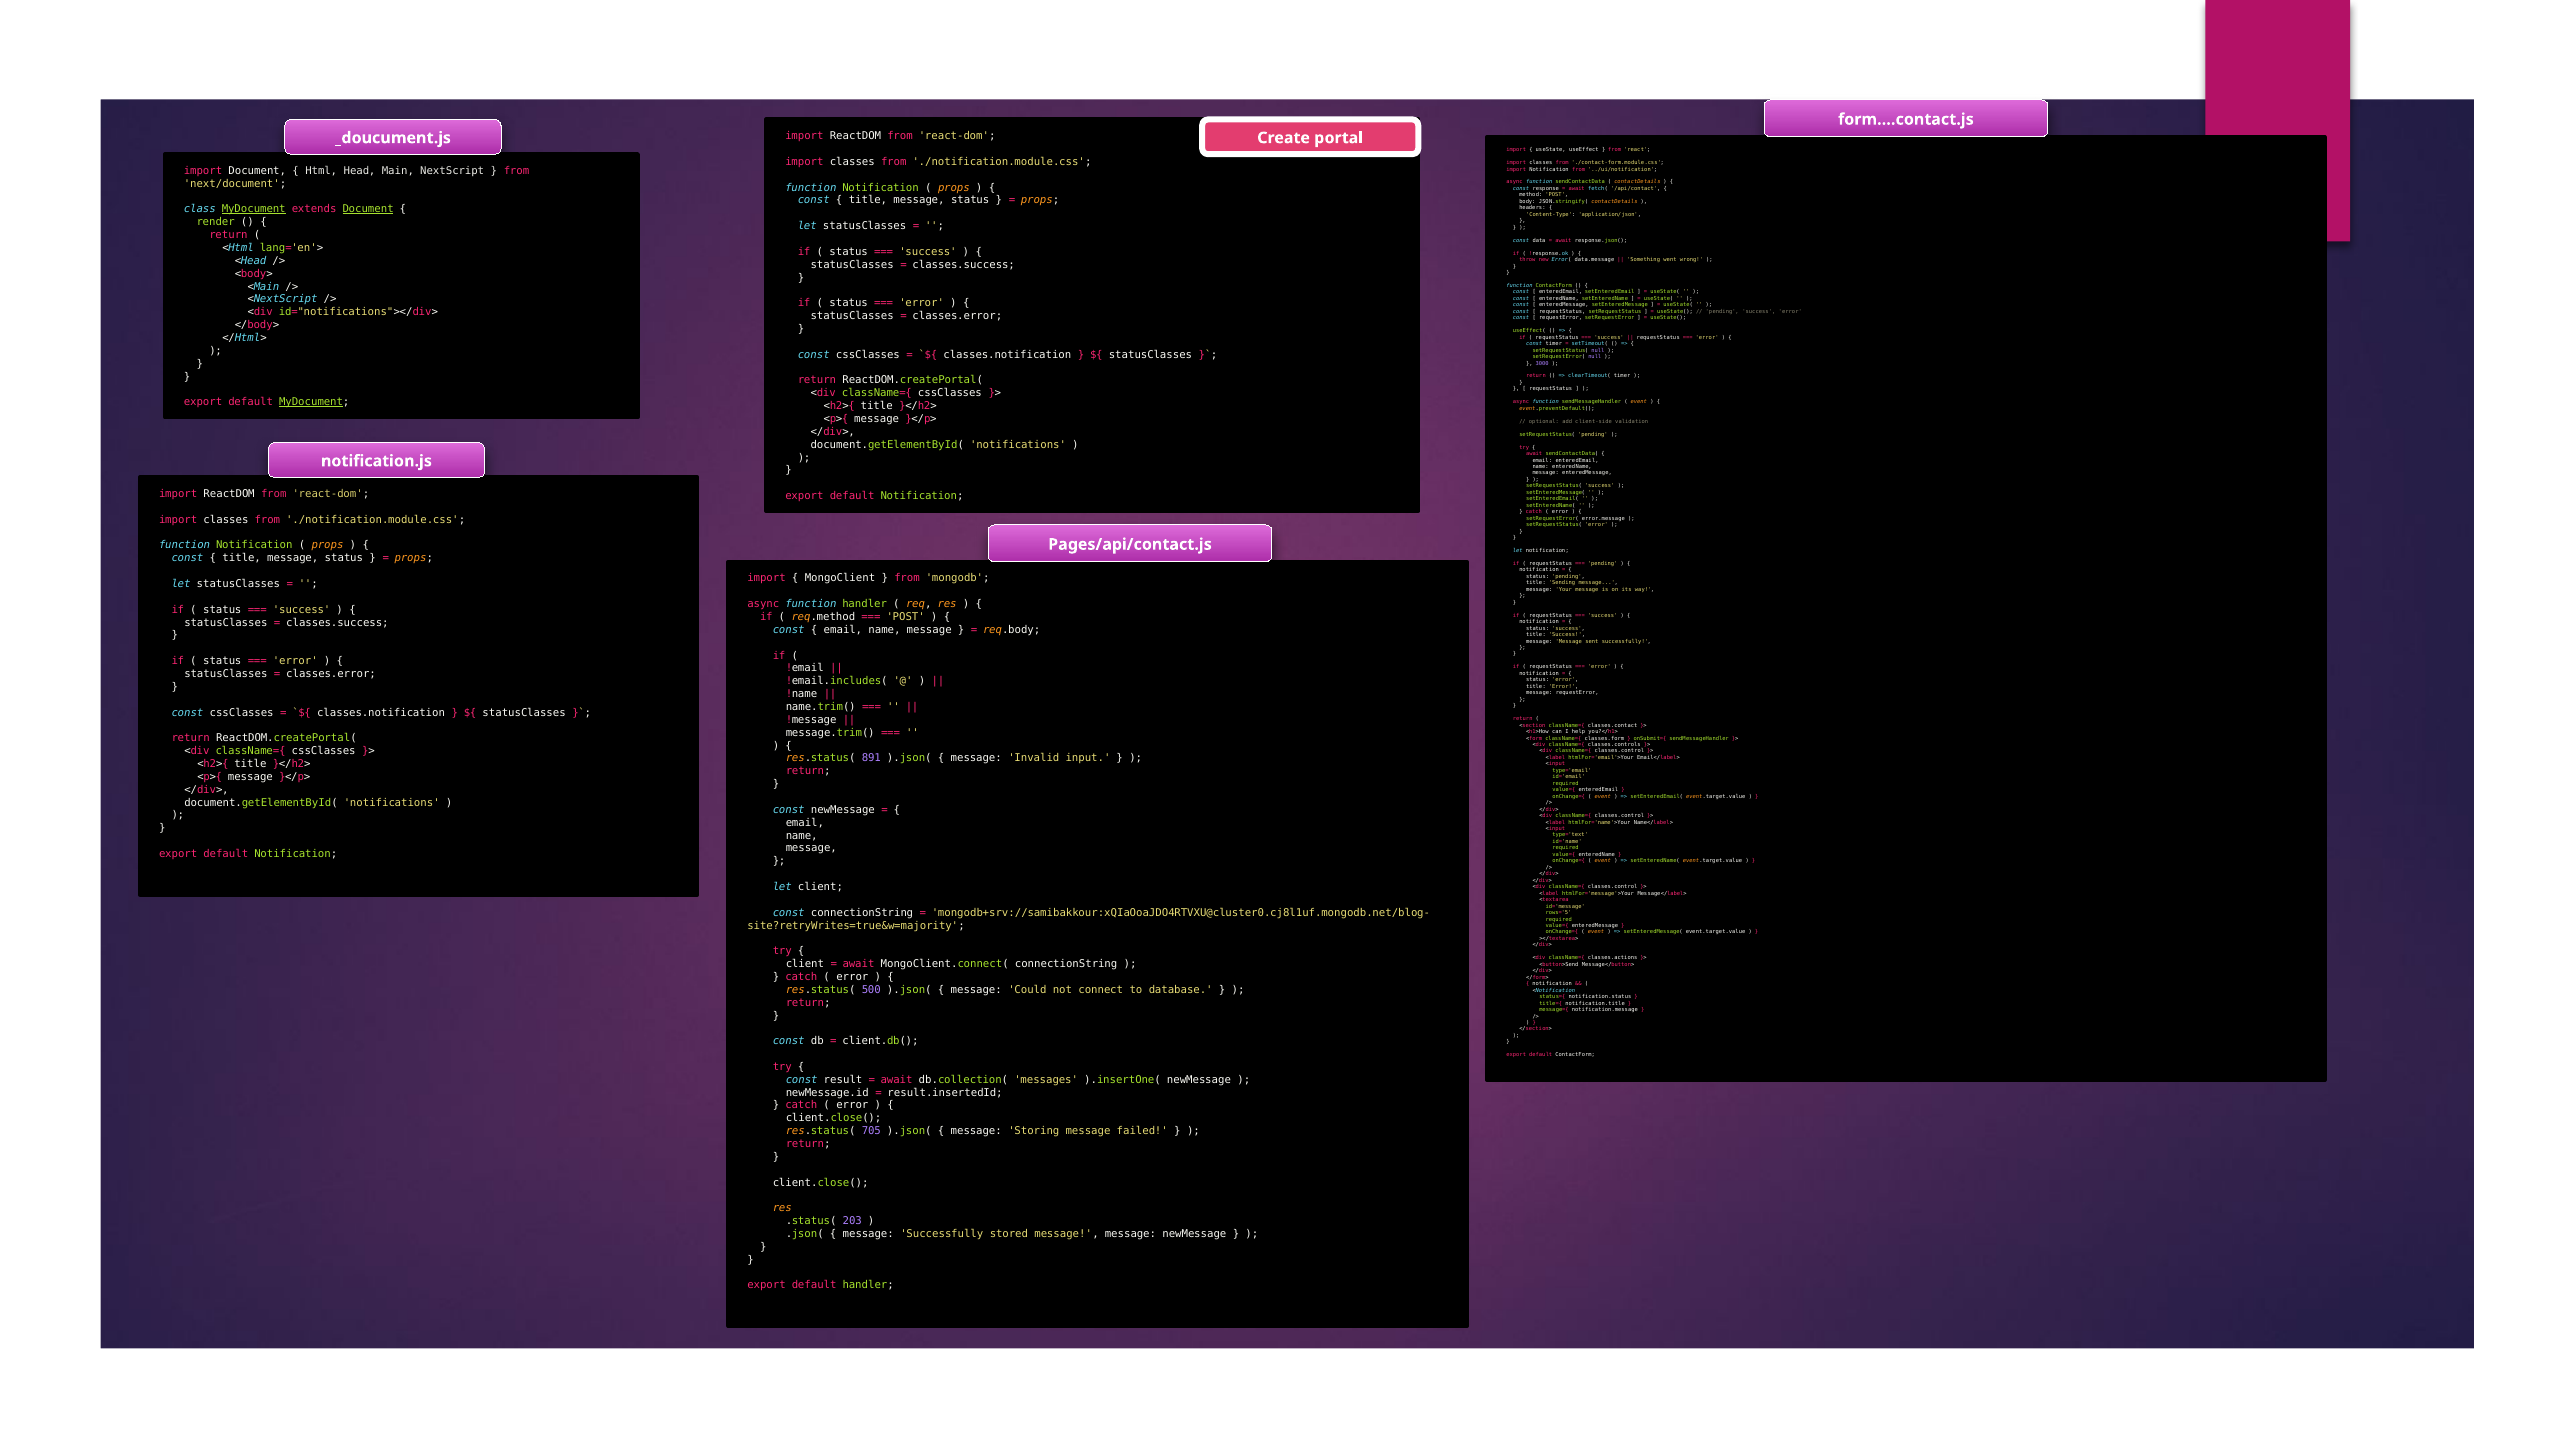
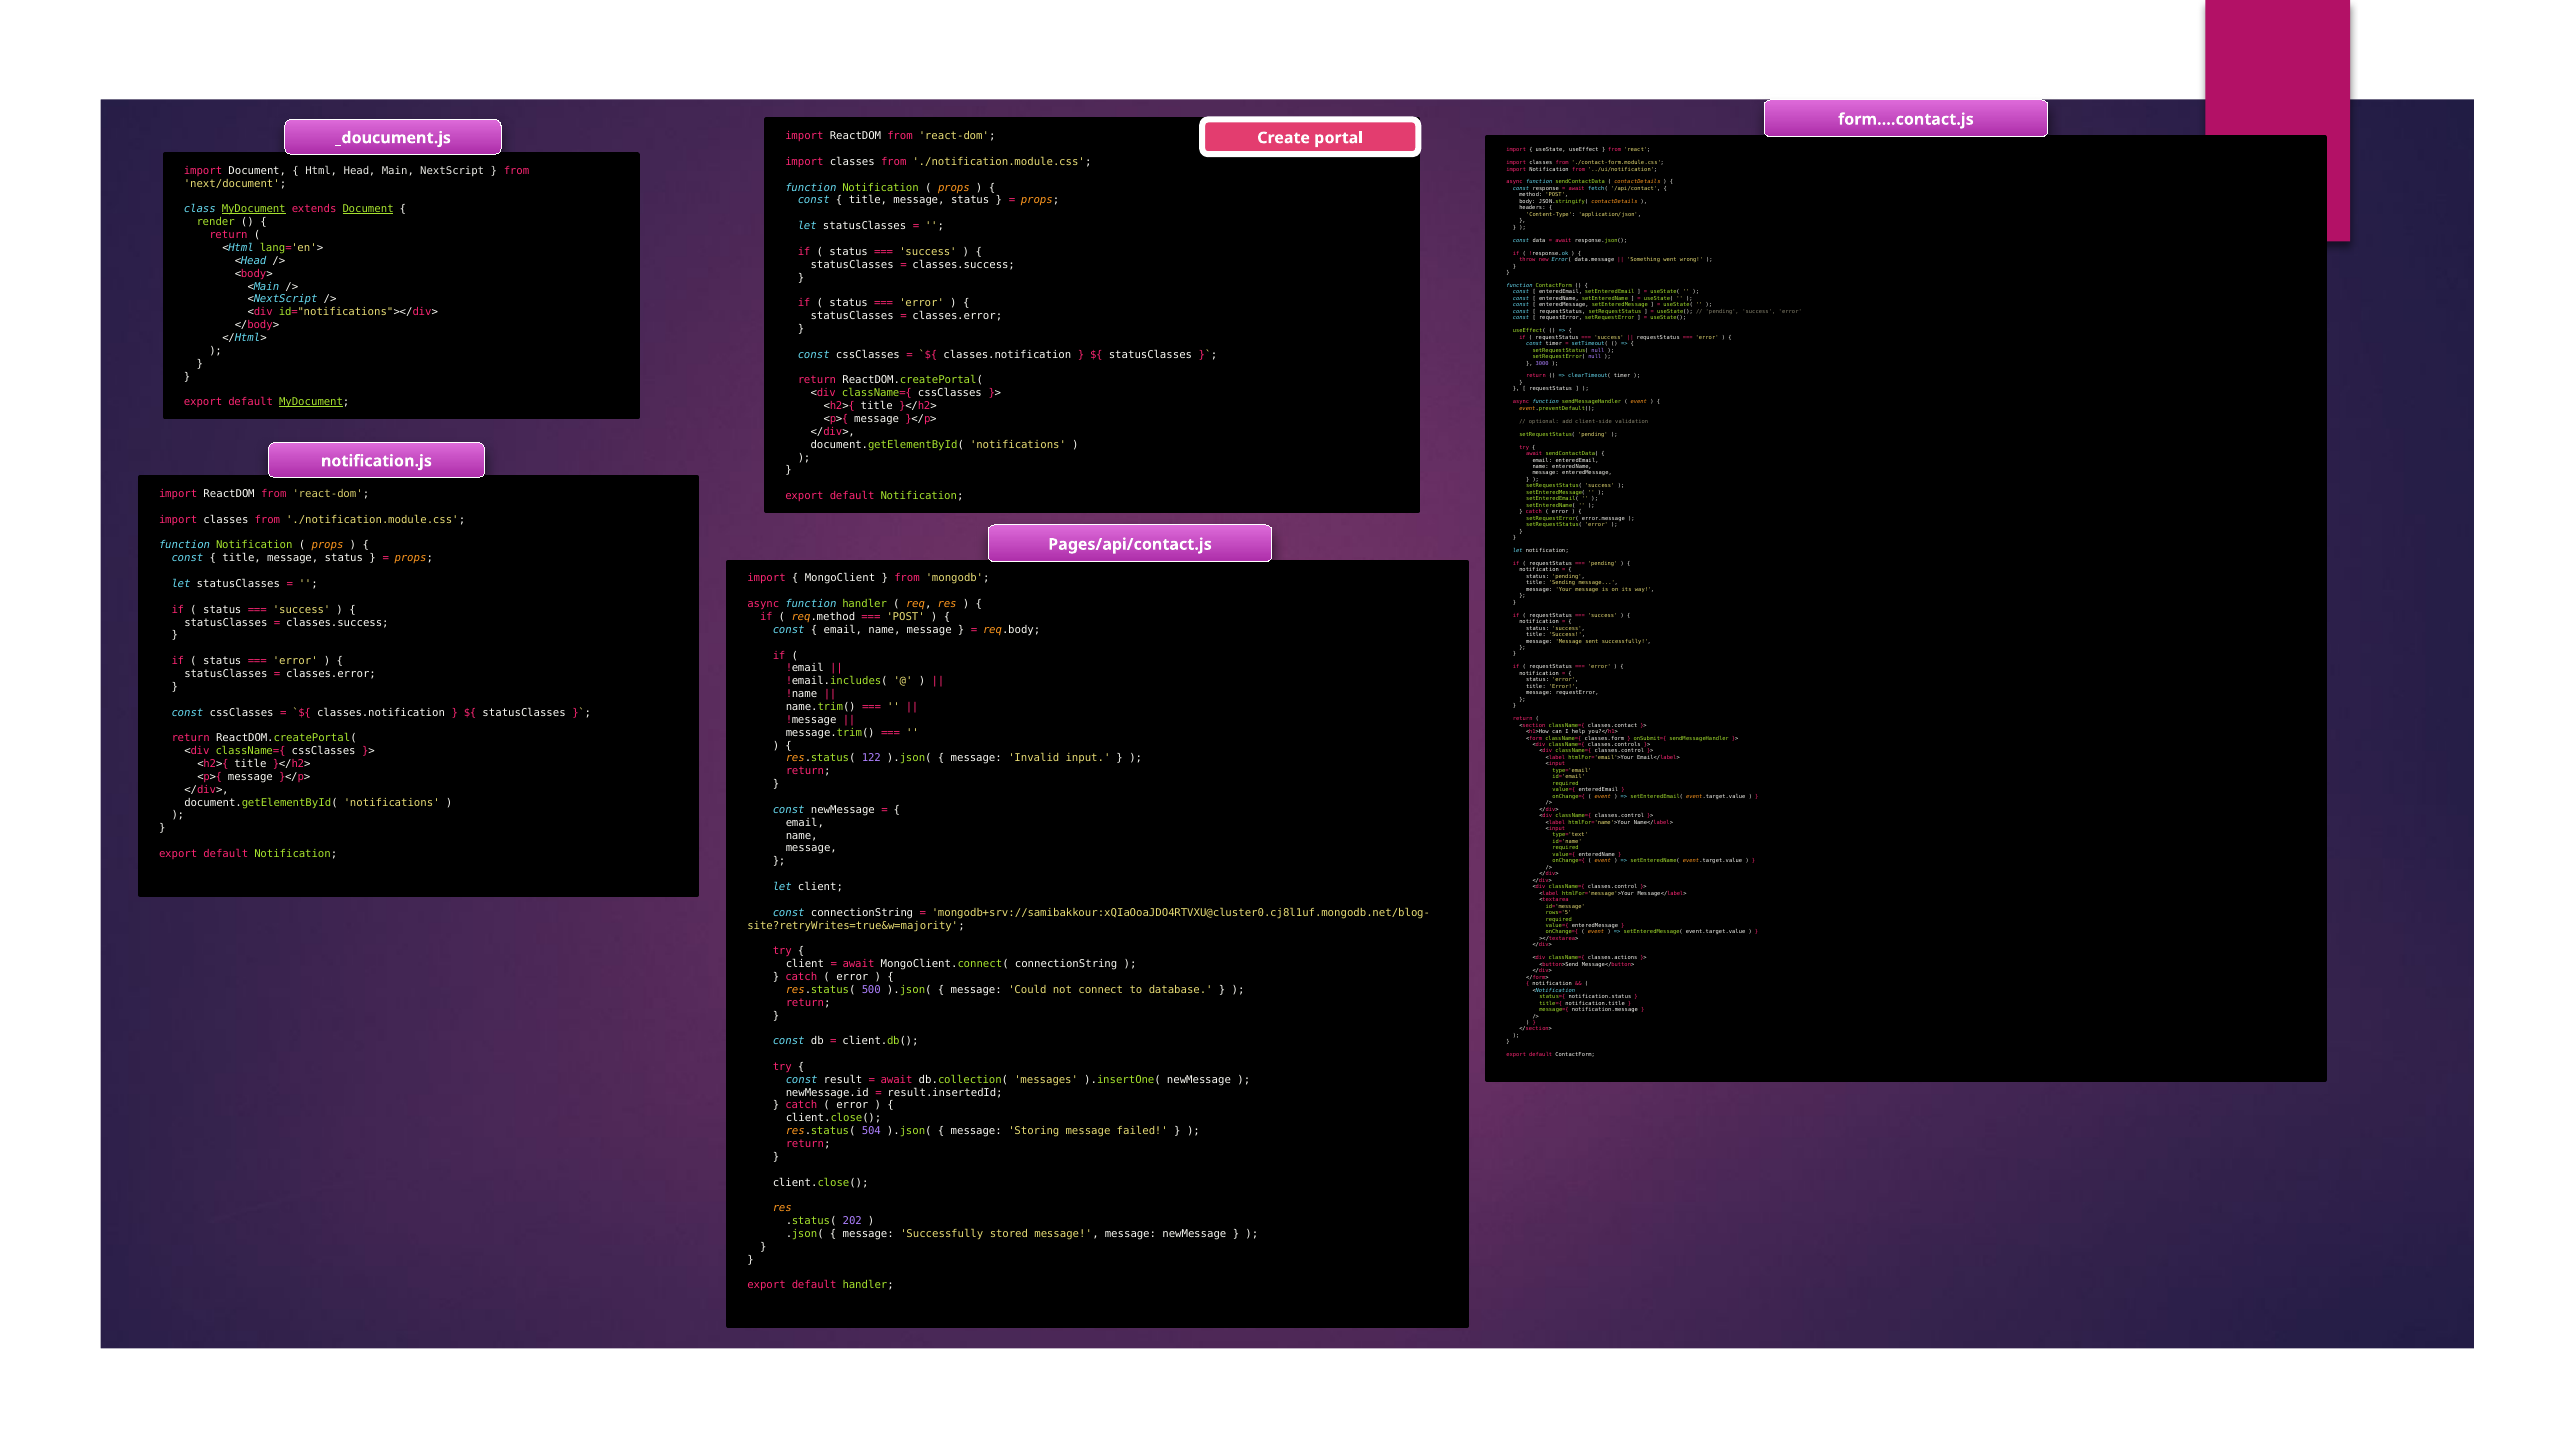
891: 891 -> 122
705: 705 -> 504
203: 203 -> 202
